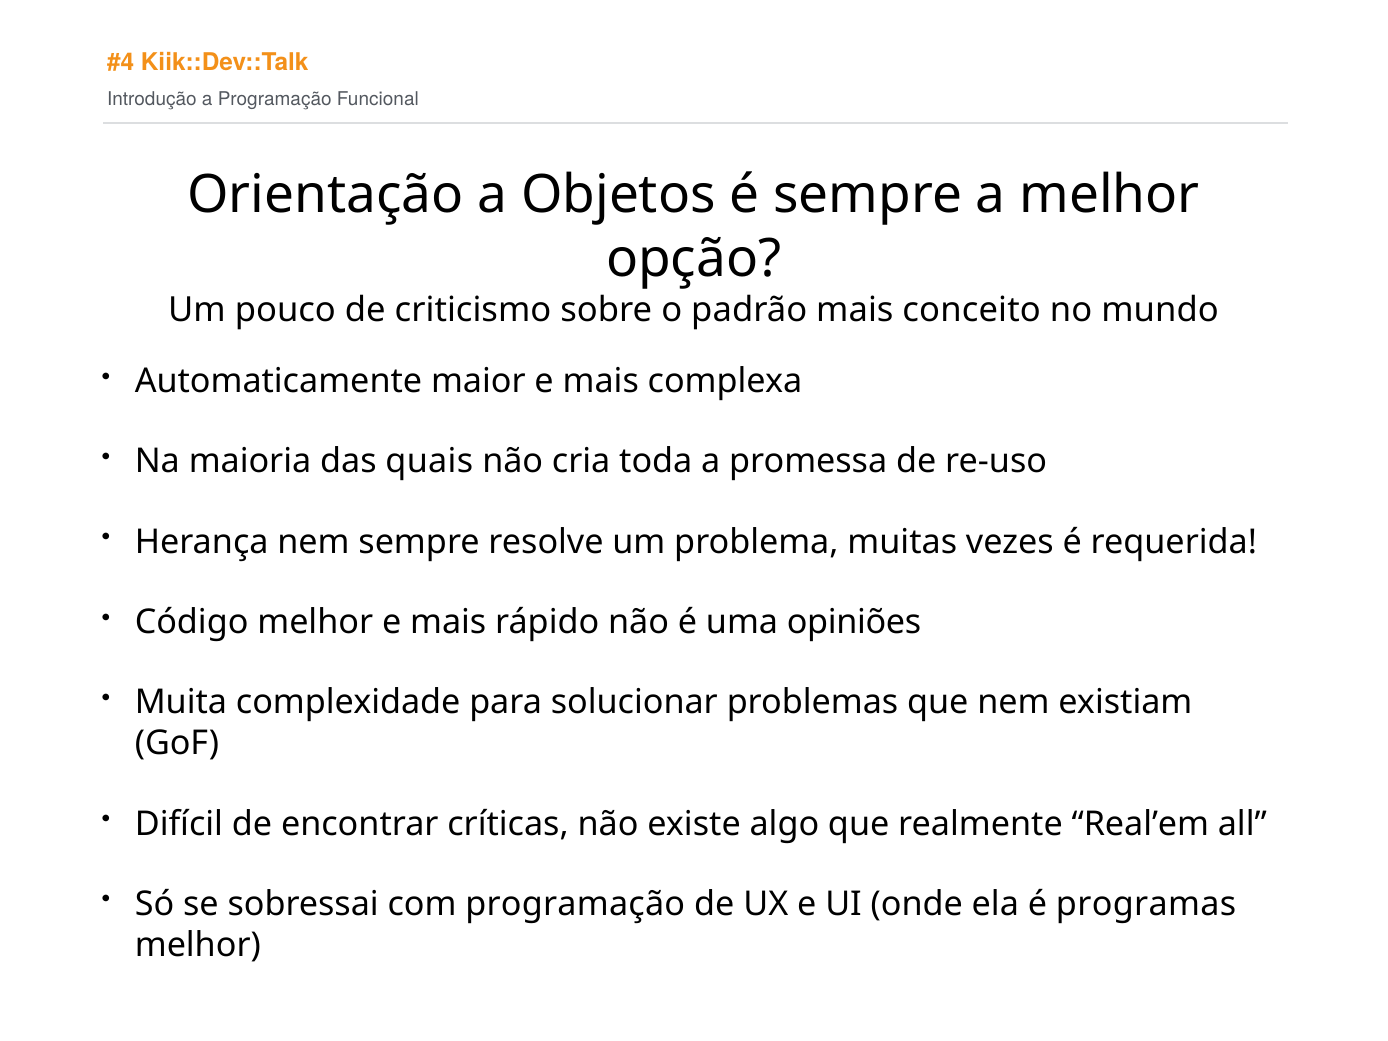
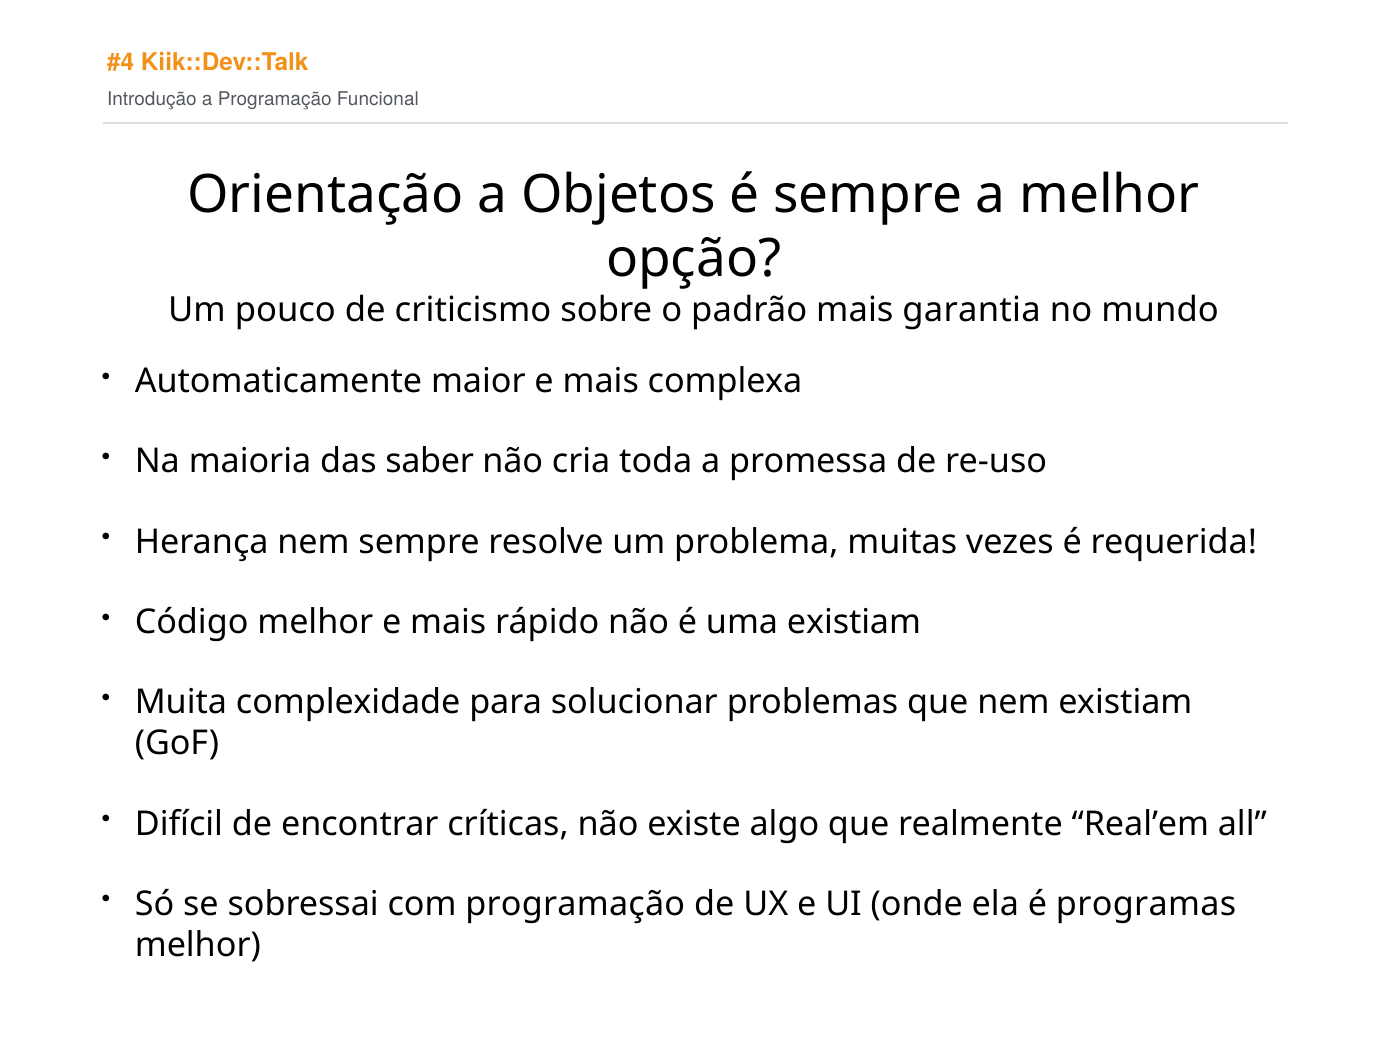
conceito: conceito -> garantia
quais: quais -> saber
uma opiniões: opiniões -> existiam
